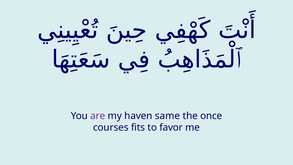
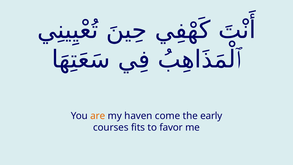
are colour: purple -> orange
same: same -> come
once: once -> early
